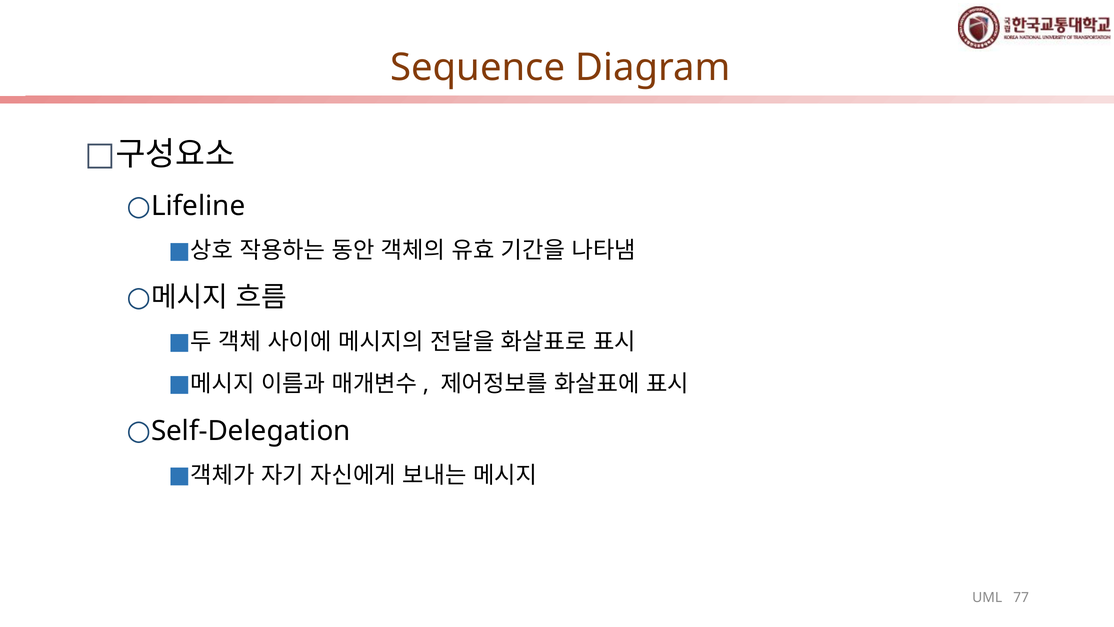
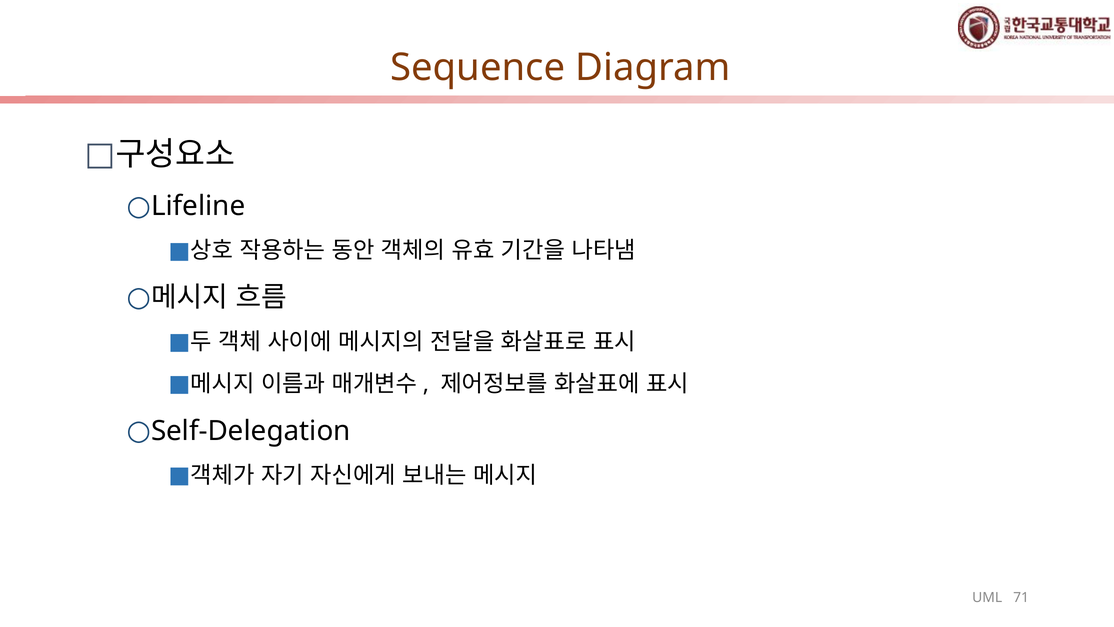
77: 77 -> 71
